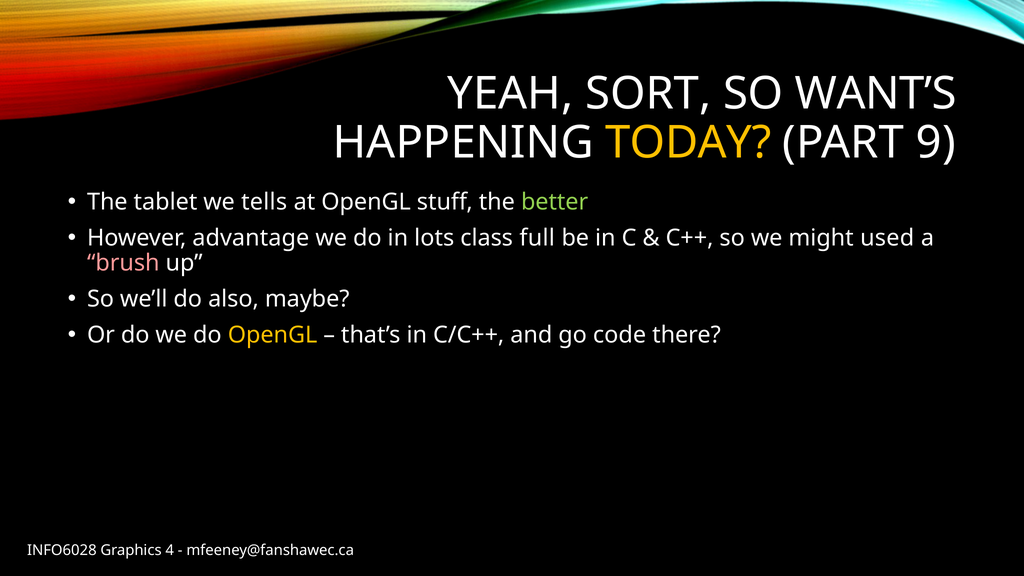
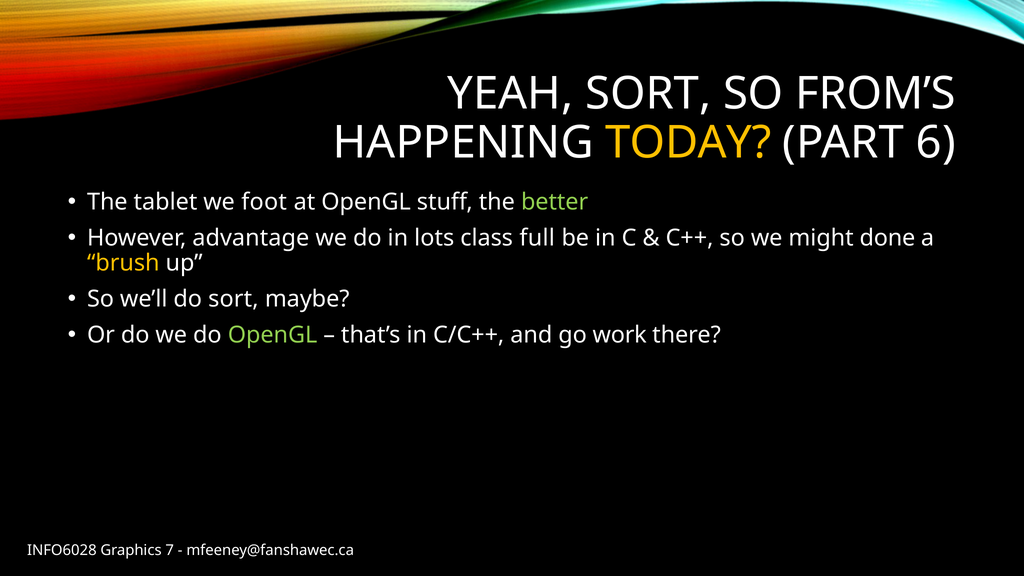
WANT’S: WANT’S -> FROM’S
9: 9 -> 6
tells: tells -> foot
used: used -> done
brush colour: pink -> yellow
do also: also -> sort
OpenGL at (273, 335) colour: yellow -> light green
code: code -> work
4: 4 -> 7
